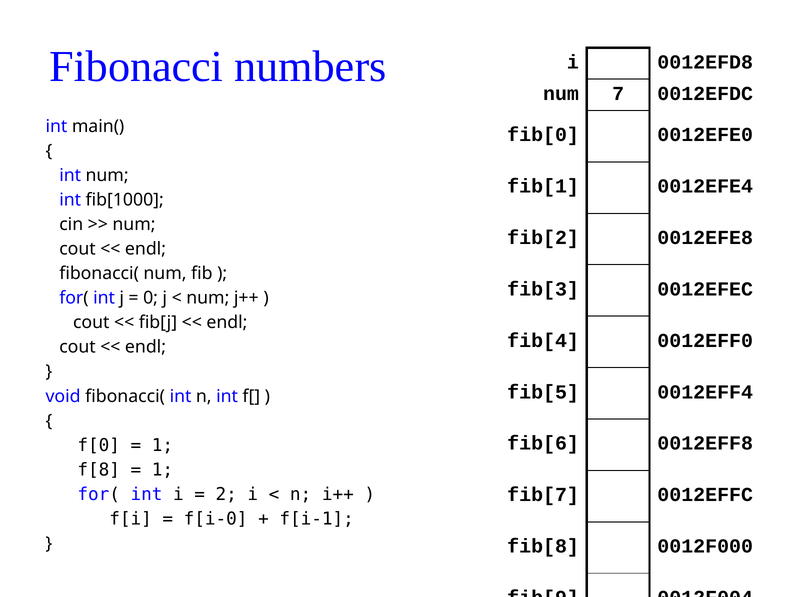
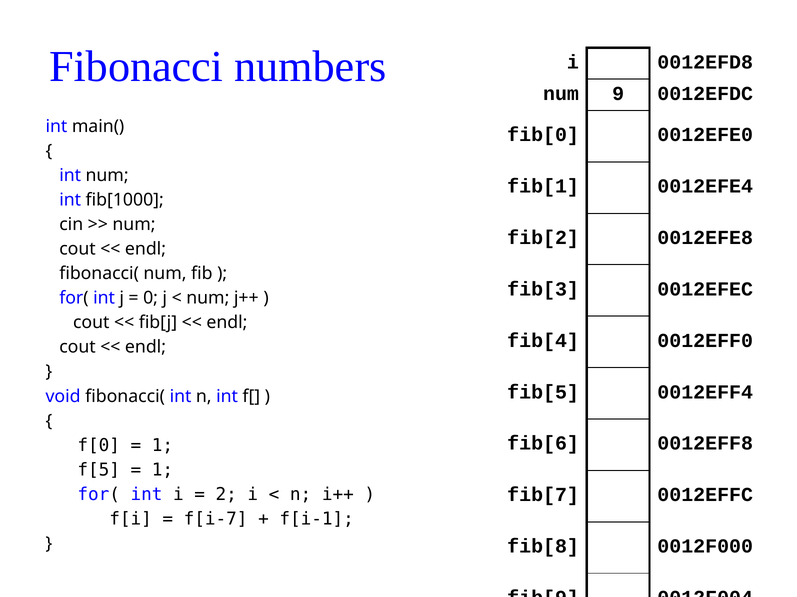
7: 7 -> 9
f[8 at (99, 470): f[8 -> f[5
f[i-0: f[i-0 -> f[i-7
